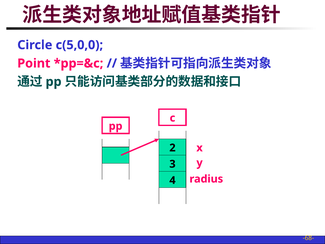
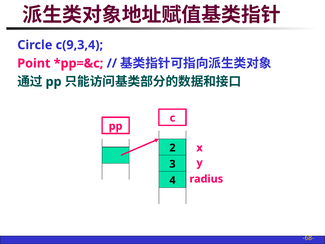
c(5,0,0: c(5,0,0 -> c(9,3,4
